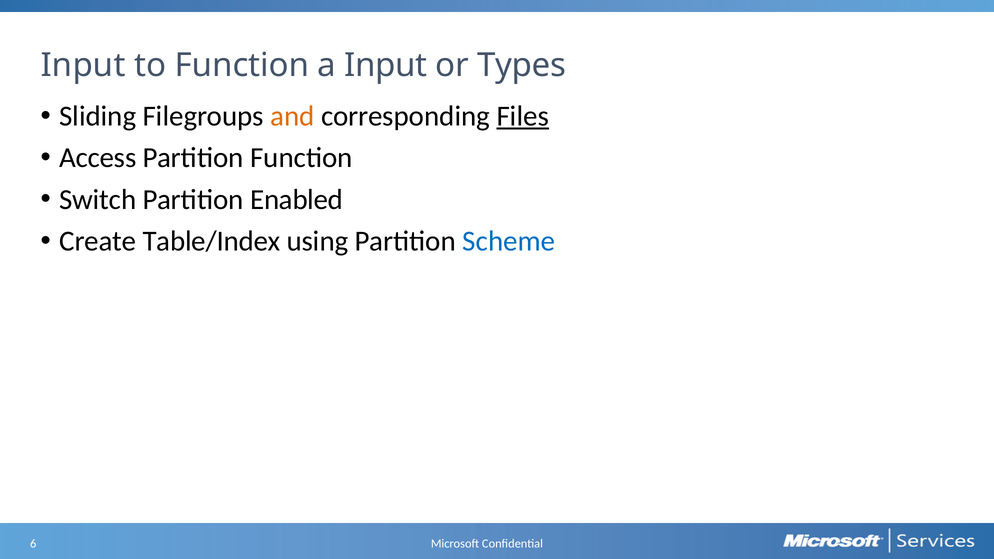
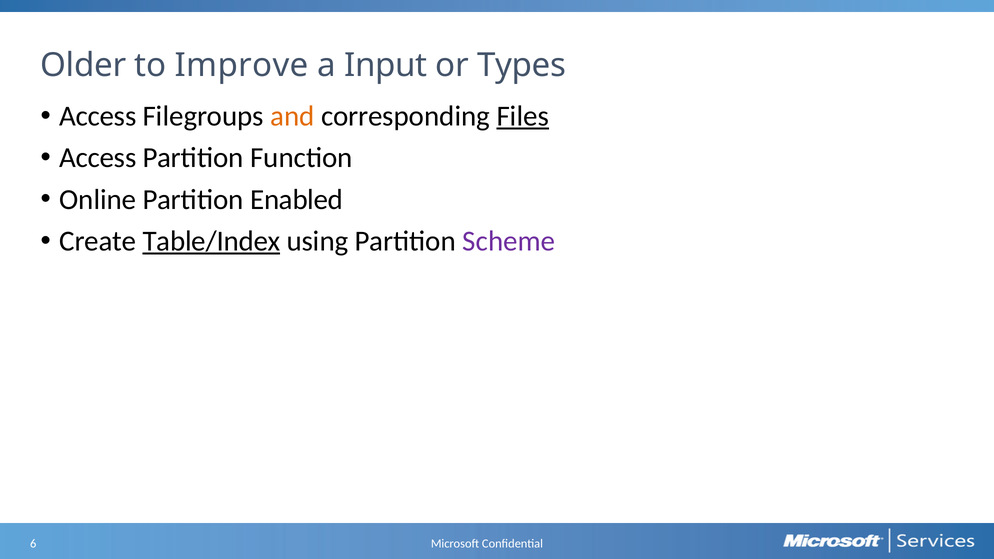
Input at (83, 65): Input -> Older
to Function: Function -> Improve
Sliding at (98, 116): Sliding -> Access
Switch: Switch -> Online
Table/Index underline: none -> present
Scheme colour: blue -> purple
